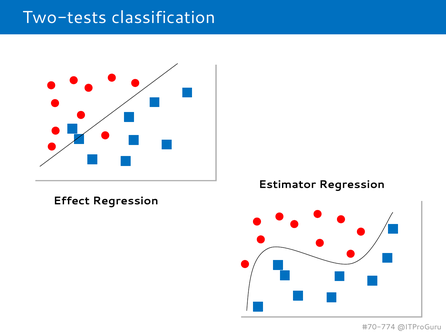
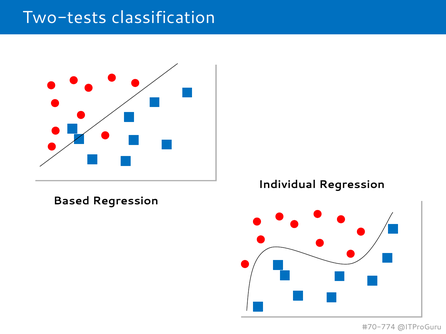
Estimator: Estimator -> Individual
Effect: Effect -> Based
